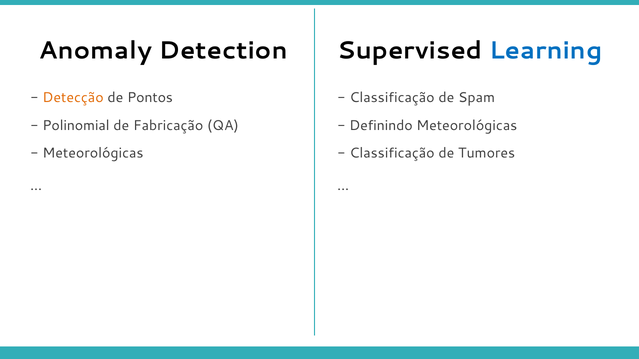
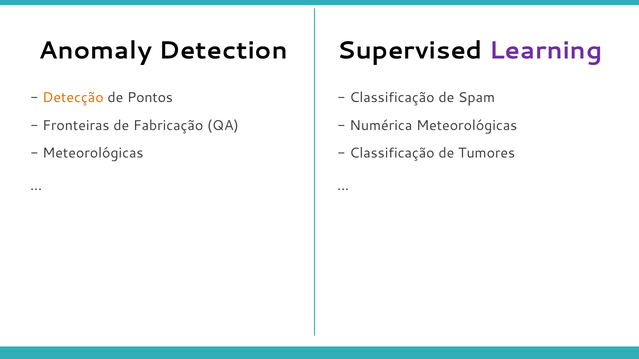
Learning colour: blue -> purple
Polinomial: Polinomial -> Fronteiras
Definindo: Definindo -> Numérica
